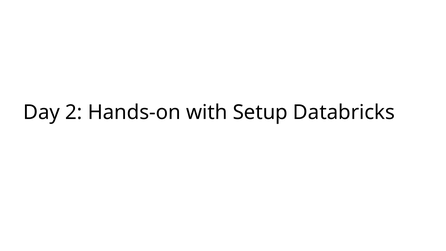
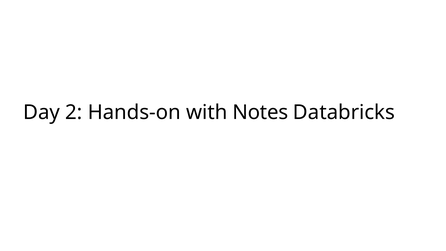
Setup: Setup -> Notes
